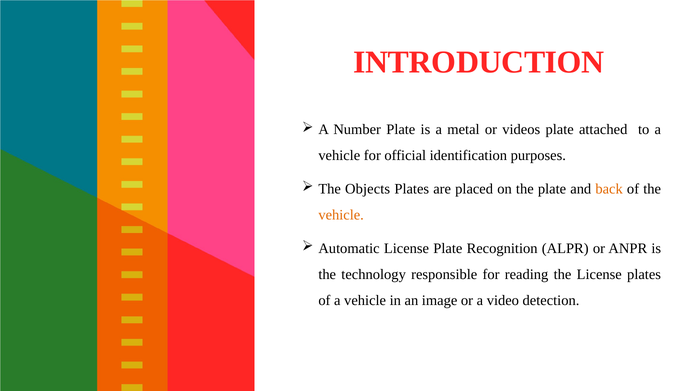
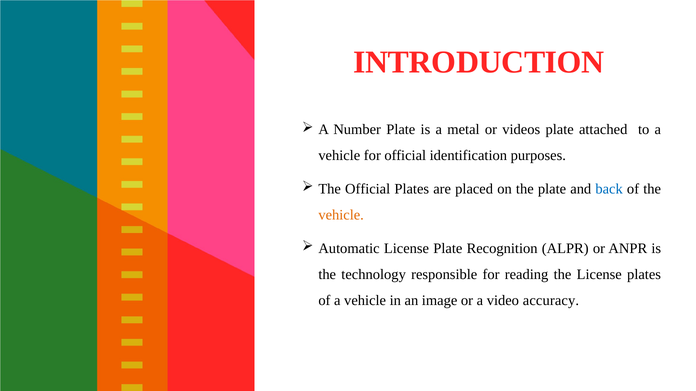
The Objects: Objects -> Official
back colour: orange -> blue
detection: detection -> accuracy
